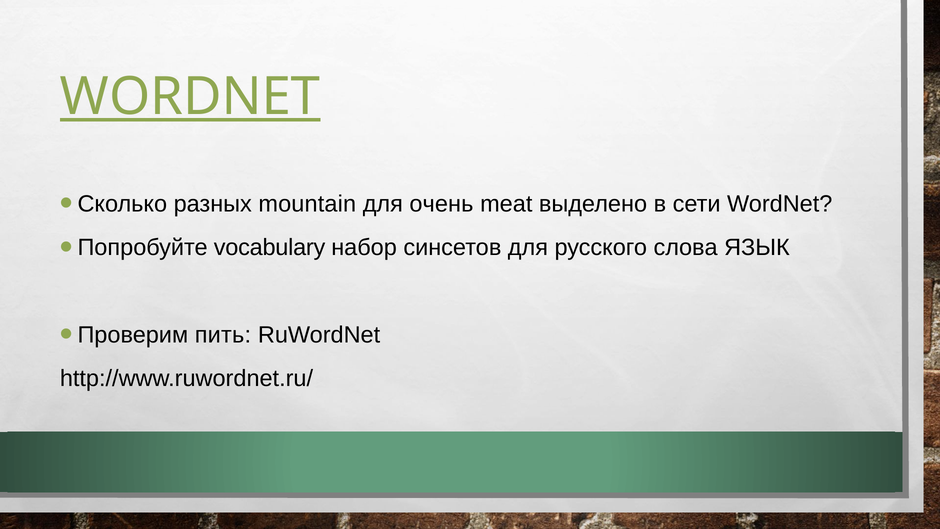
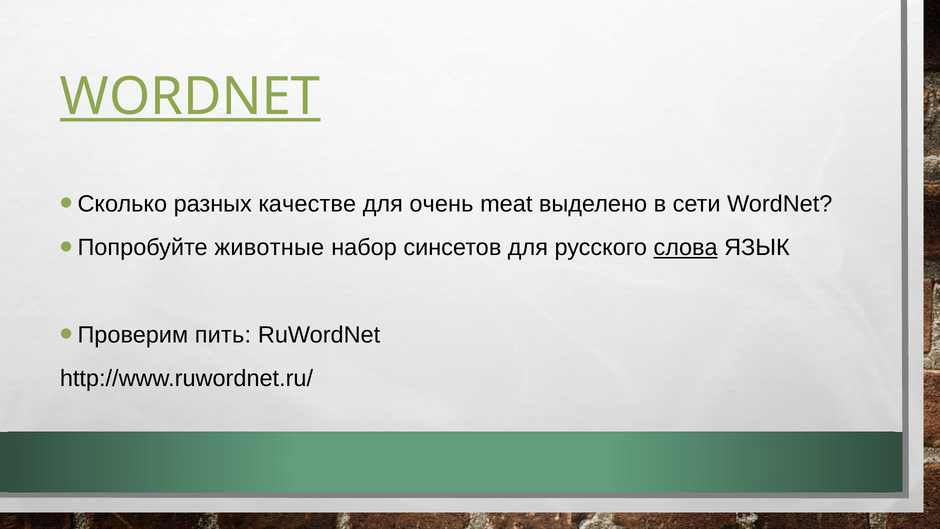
mountain: mountain -> качестве
vocabulary: vocabulary -> животные
слова underline: none -> present
